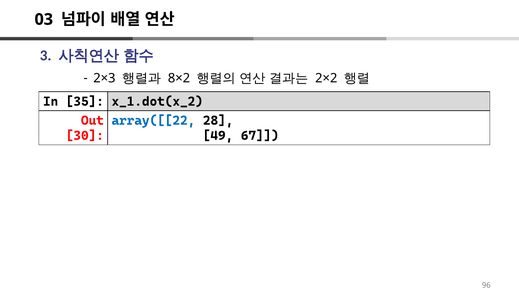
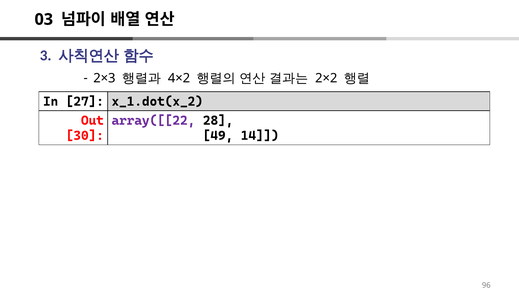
8×2: 8×2 -> 4×2
35: 35 -> 27
array([[22 colour: blue -> purple
67: 67 -> 14
